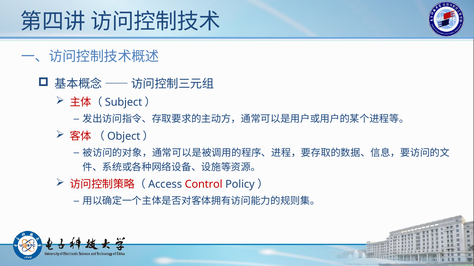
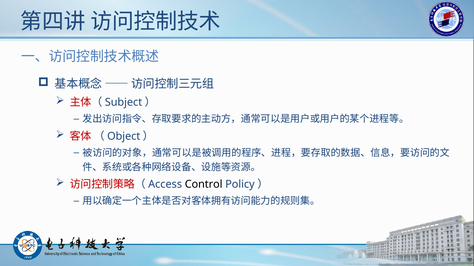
Control colour: red -> black
